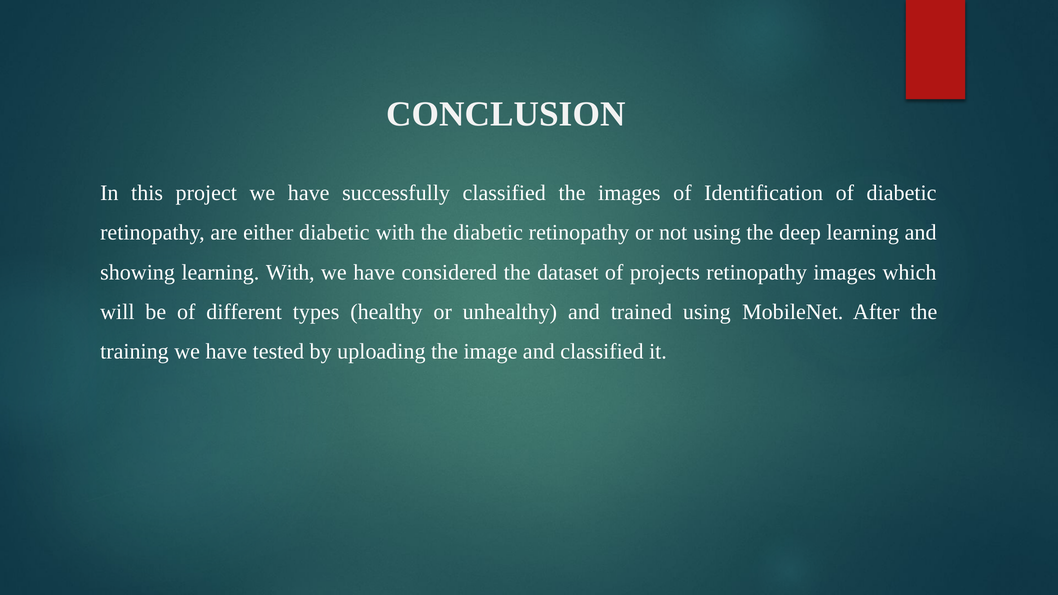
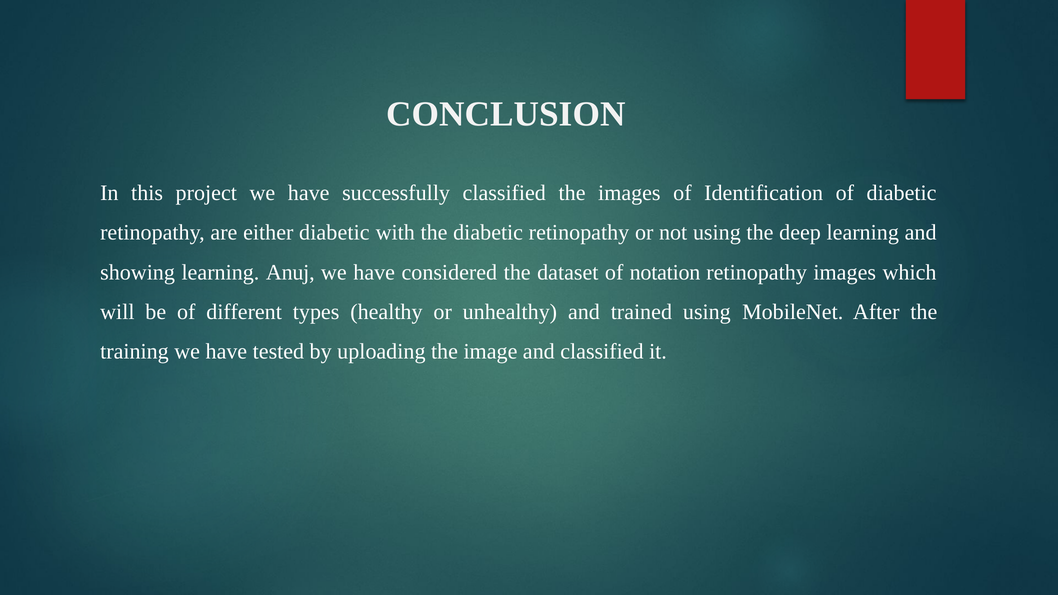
learning With: With -> Anuj
projects: projects -> notation
